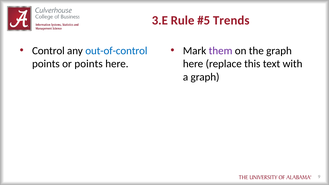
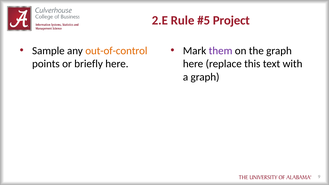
3.E: 3.E -> 2.E
Trends: Trends -> Project
Control: Control -> Sample
out-of-control colour: blue -> orange
or points: points -> briefly
